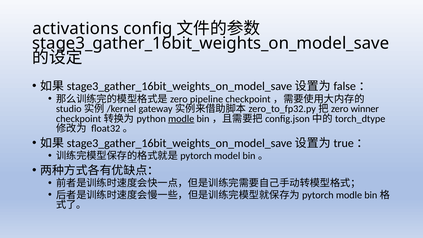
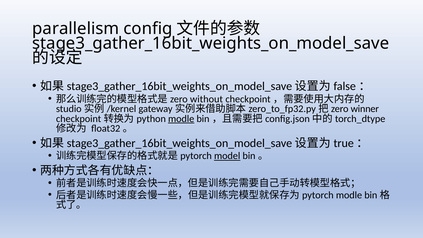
activations: activations -> parallelism
pipeline: pipeline -> without
model underline: none -> present
